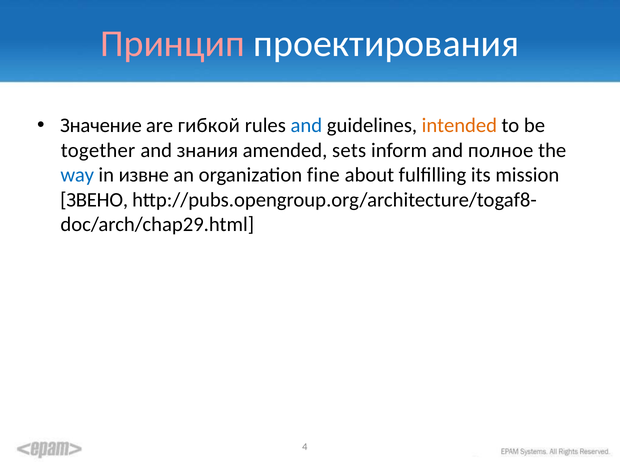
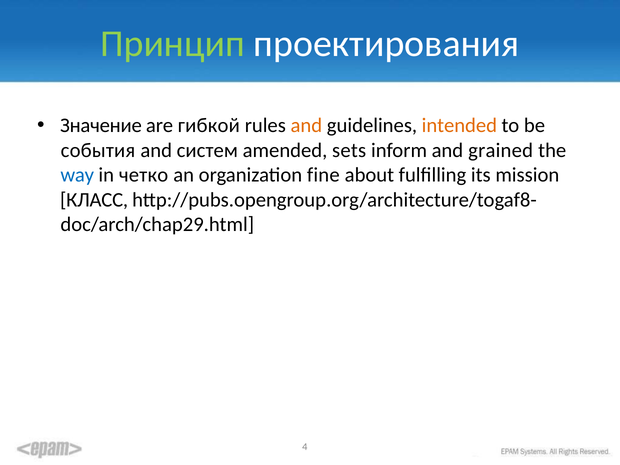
Принцип colour: pink -> light green
and at (306, 125) colour: blue -> orange
together: together -> события
знания: знания -> систем
полное: полное -> grained
извне: извне -> четко
ЗВЕНО: ЗВЕНО -> КЛАСС
